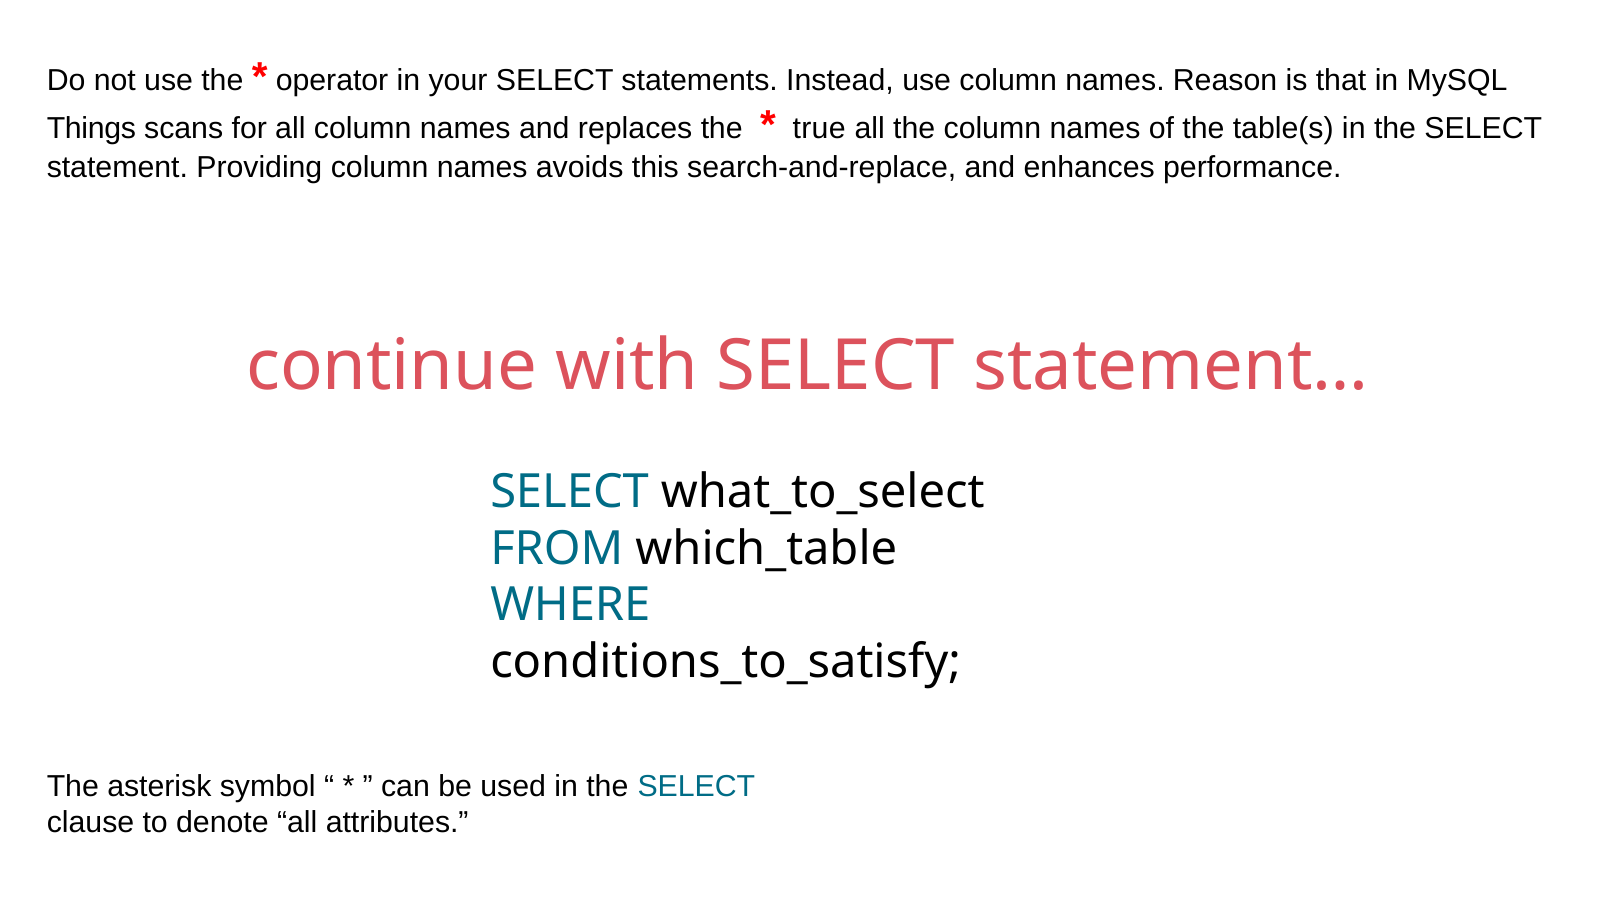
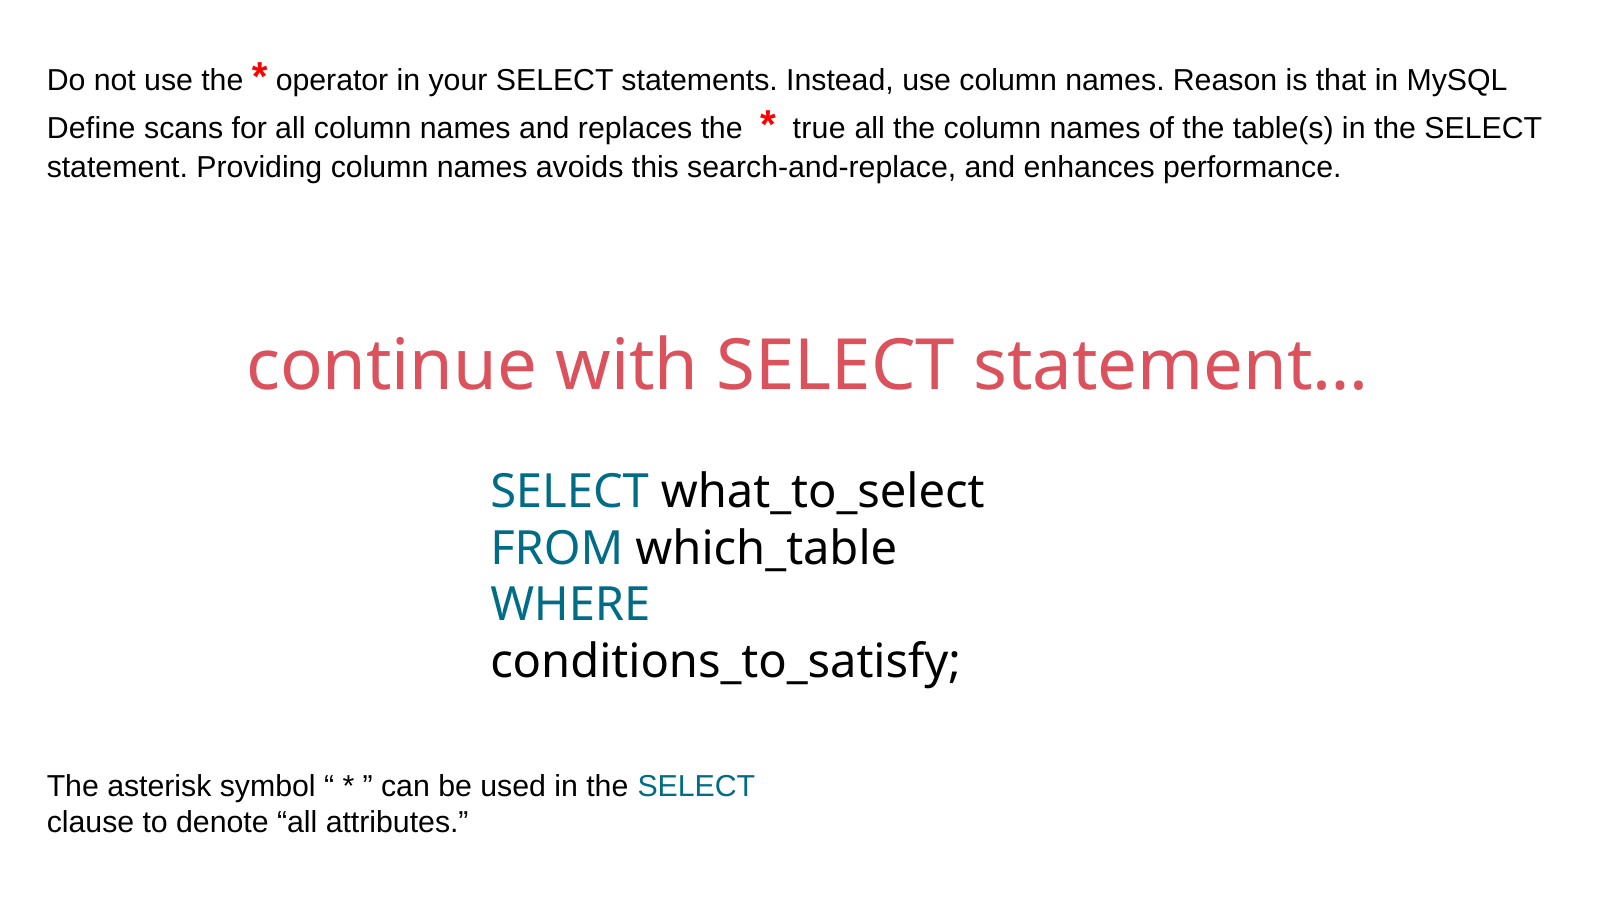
Things: Things -> Define
